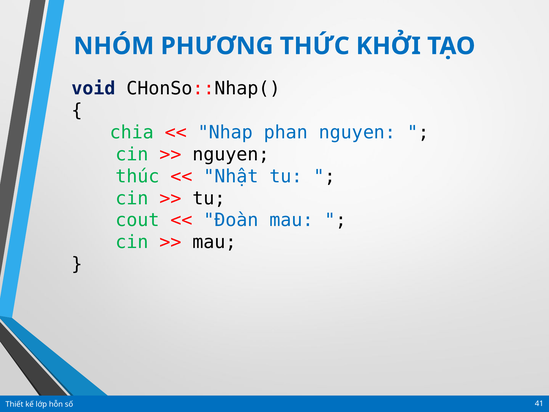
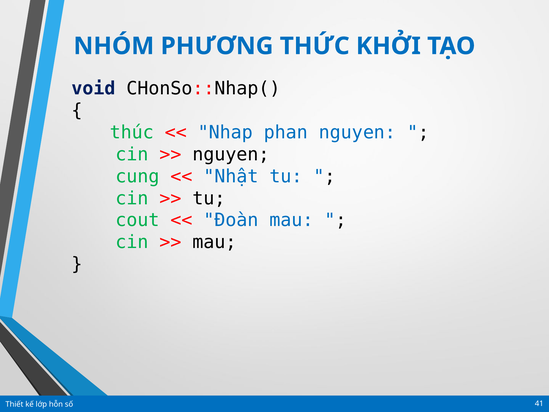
chia: chia -> thúc
thúc: thúc -> cung
